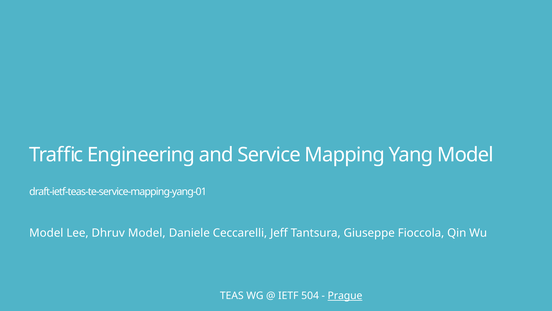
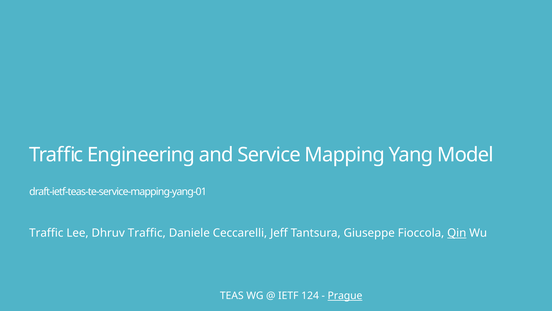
Model at (46, 233): Model -> Traffic
Dhruv Model: Model -> Traffic
Qin underline: none -> present
504: 504 -> 124
